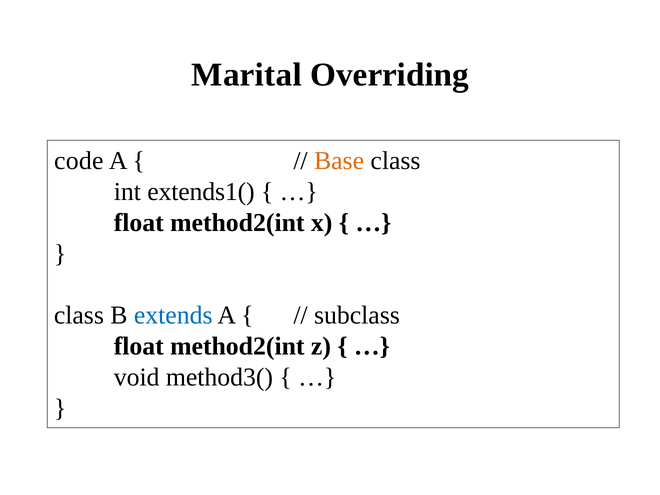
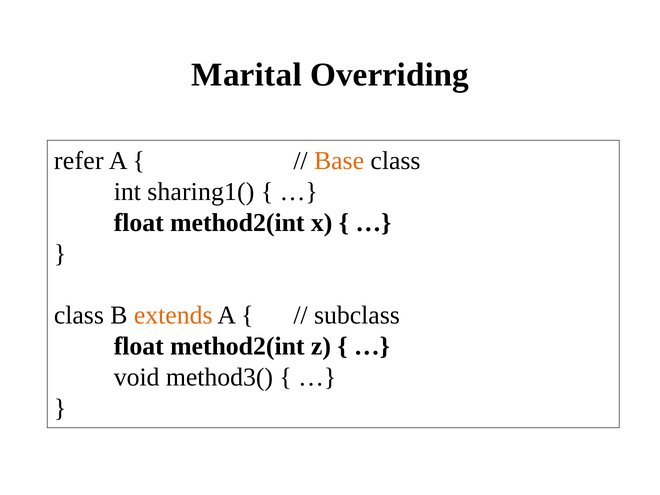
code: code -> refer
extends1(: extends1( -> sharing1(
extends colour: blue -> orange
